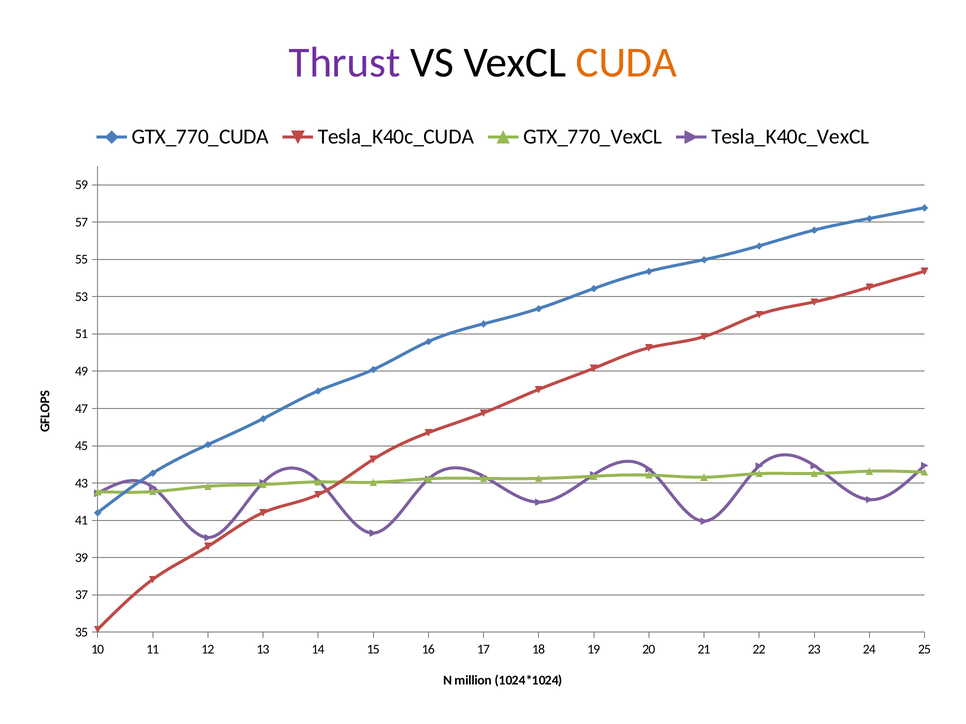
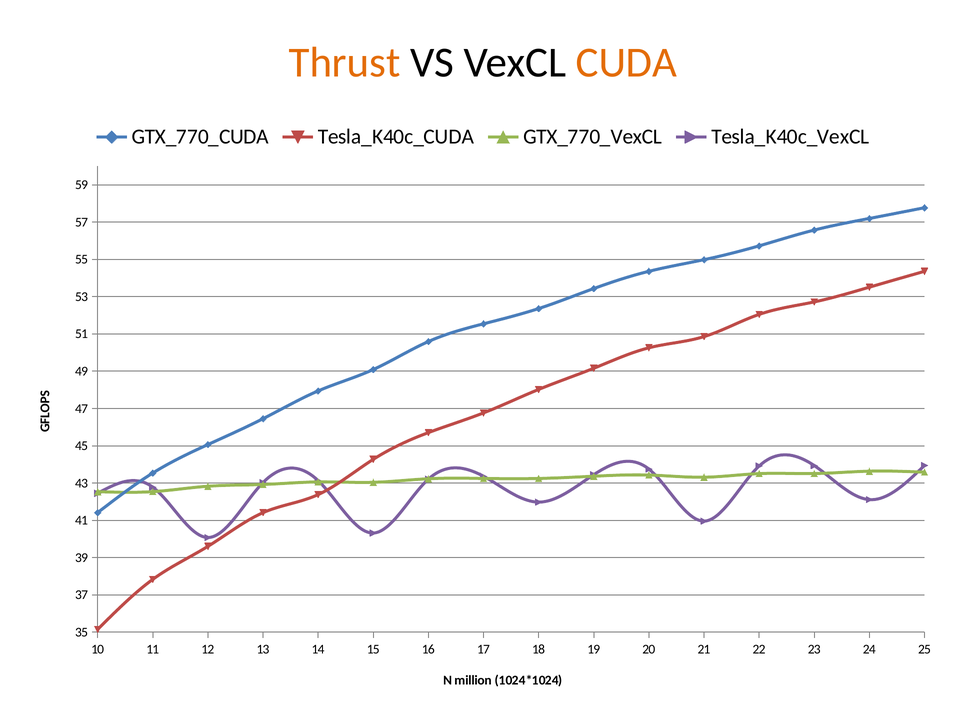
Thrust colour: purple -> orange
